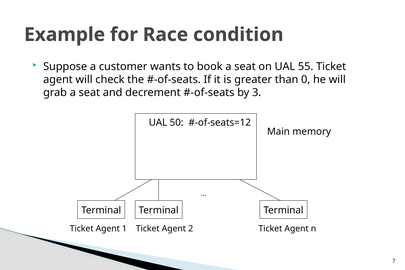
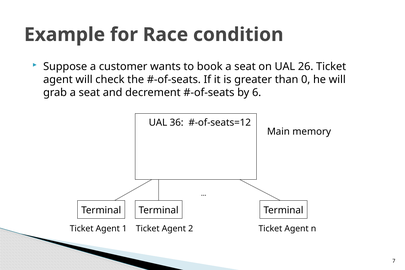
55: 55 -> 26
3: 3 -> 6
50: 50 -> 36
